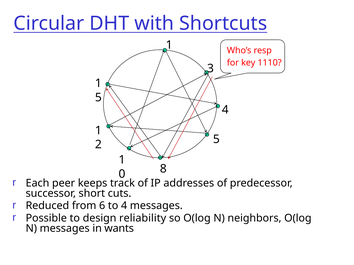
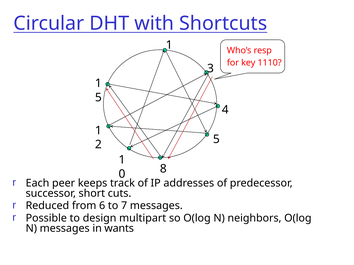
to 4: 4 -> 7
reliability: reliability -> multipart
